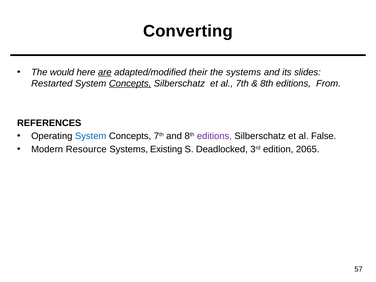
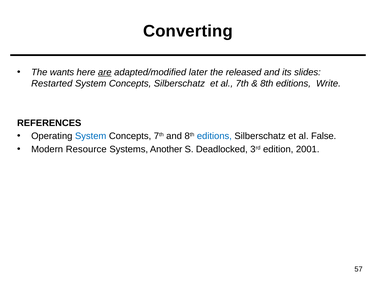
would: would -> wants
their: their -> later
the systems: systems -> released
Concepts at (130, 83) underline: present -> none
From: From -> Write
editions at (214, 136) colour: purple -> blue
Existing: Existing -> Another
2065: 2065 -> 2001
